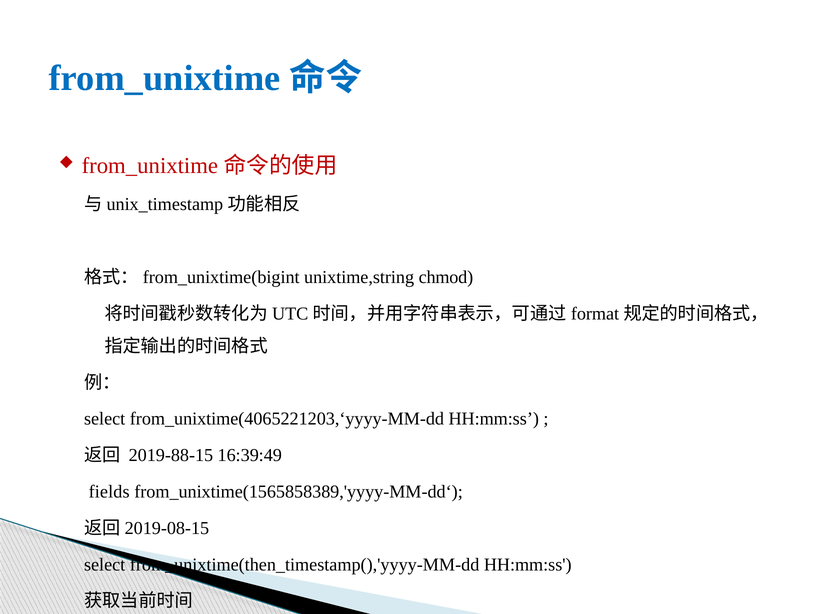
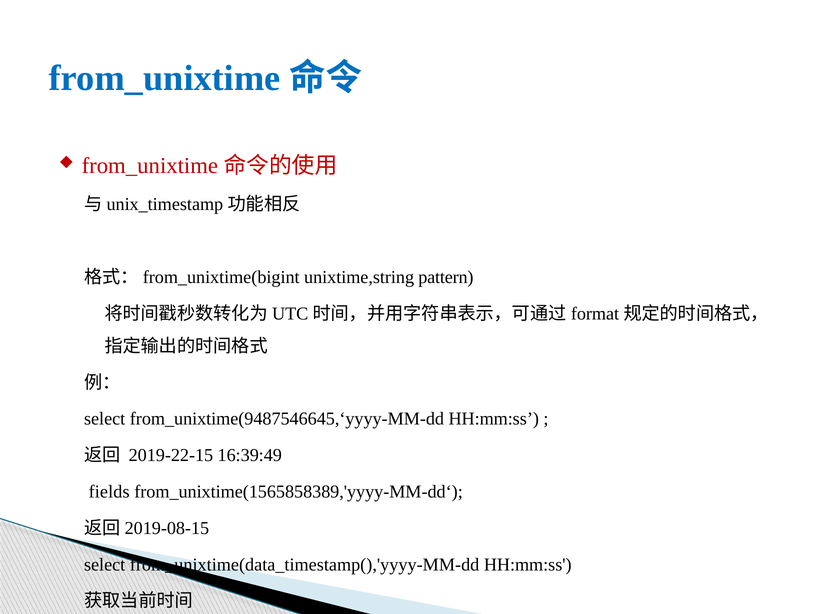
chmod: chmod -> pattern
from_unixtime(4065221203,‘yyyy-MM-dd: from_unixtime(4065221203,‘yyyy-MM-dd -> from_unixtime(9487546645,‘yyyy-MM-dd
2019-88-15: 2019-88-15 -> 2019-22-15
from_unixtime(then_timestamp(),'yyyy-MM-dd: from_unixtime(then_timestamp(),'yyyy-MM-dd -> from_unixtime(data_timestamp(),'yyyy-MM-dd
